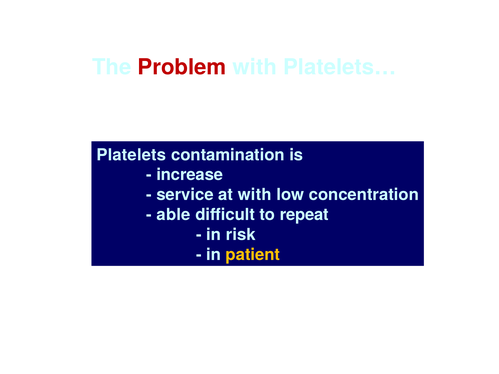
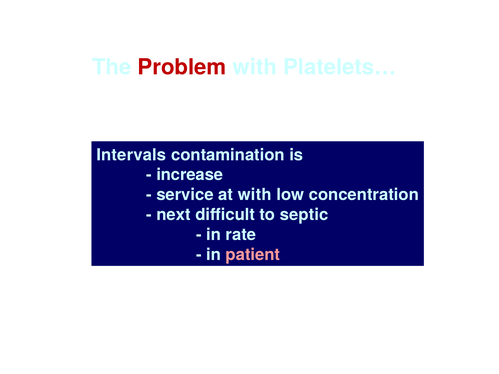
Platelets: Platelets -> Intervals
able: able -> next
repeat: repeat -> septic
risk: risk -> rate
patient colour: yellow -> pink
